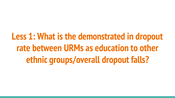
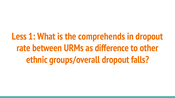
demonstrated: demonstrated -> comprehends
education: education -> difference
